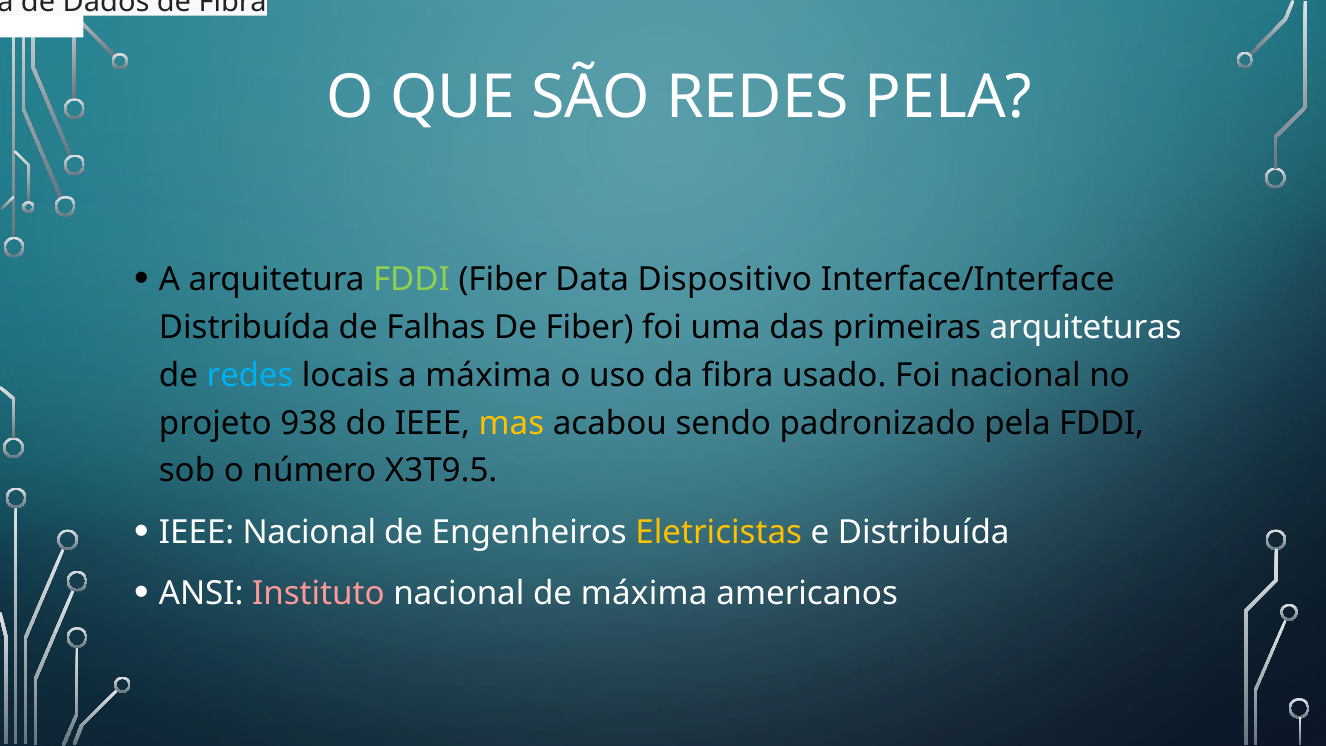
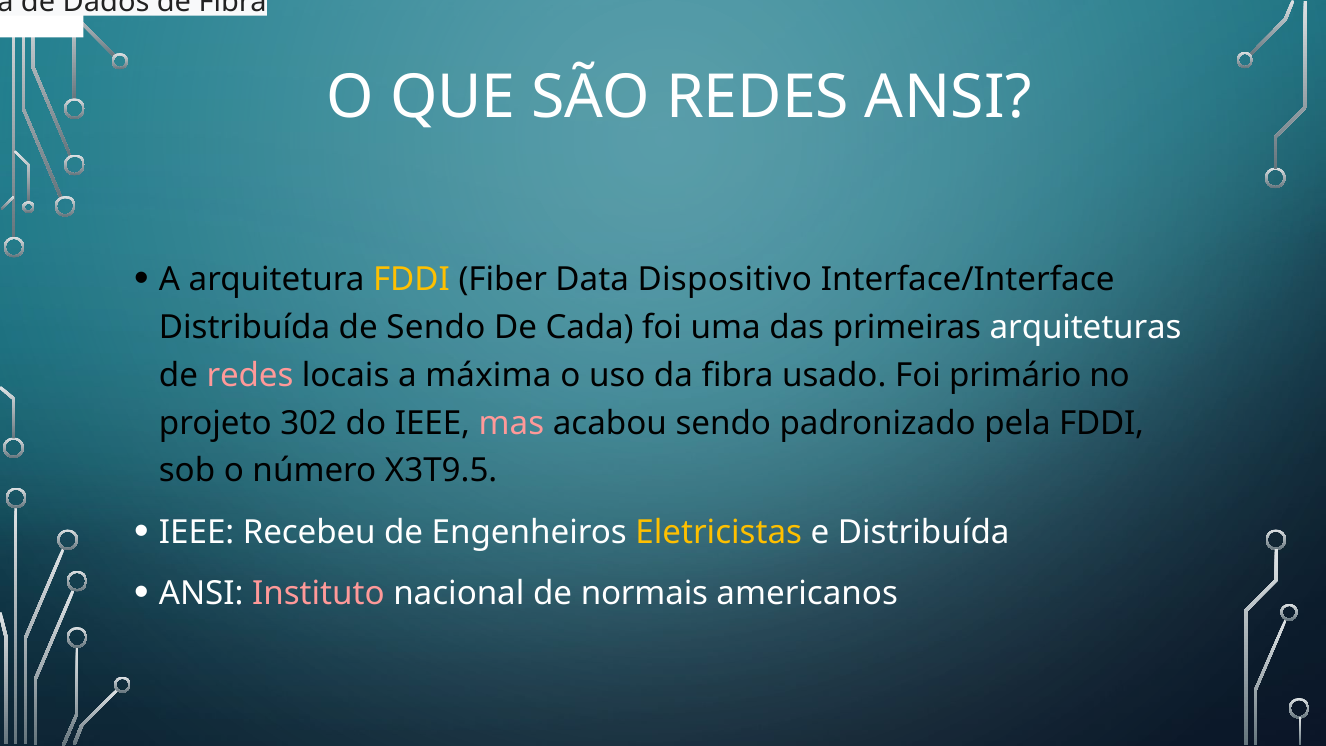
REDES PELA: PELA -> ANSI
FDDI at (411, 280) colour: light green -> yellow
de Falhas: Falhas -> Sendo
De Fiber: Fiber -> Cada
redes at (250, 375) colour: light blue -> pink
Foi nacional: nacional -> primário
938: 938 -> 302
mas colour: yellow -> pink
IEEE Nacional: Nacional -> Recebeu
de máxima: máxima -> normais
